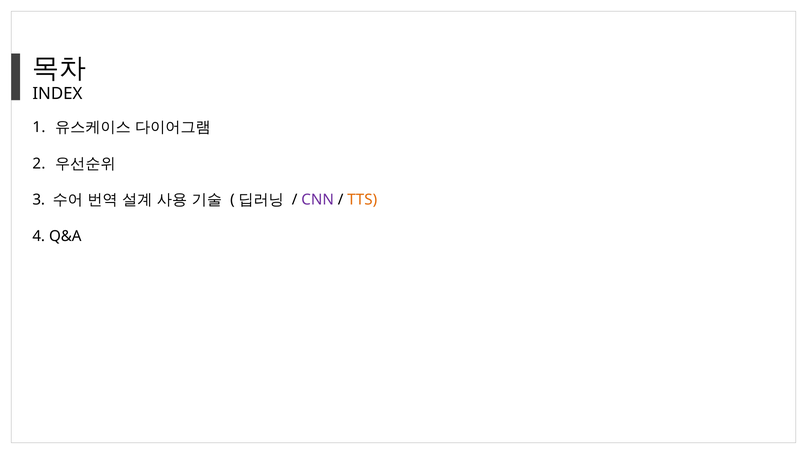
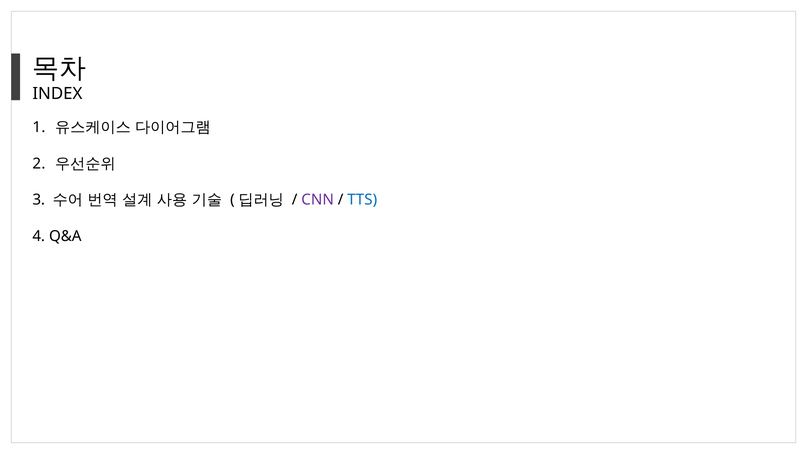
TTS colour: orange -> blue
